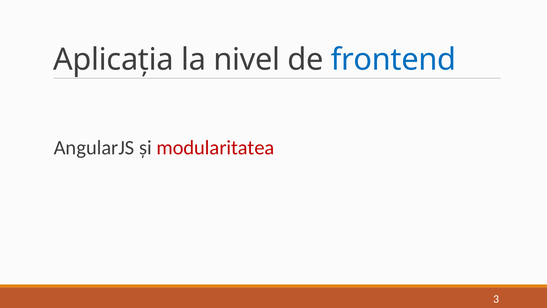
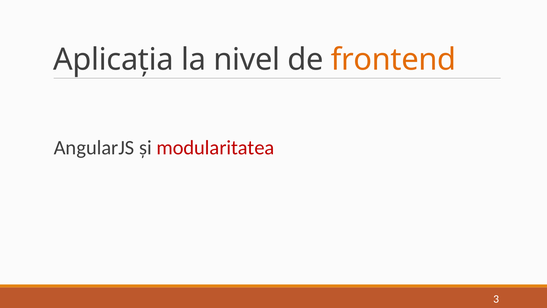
frontend colour: blue -> orange
